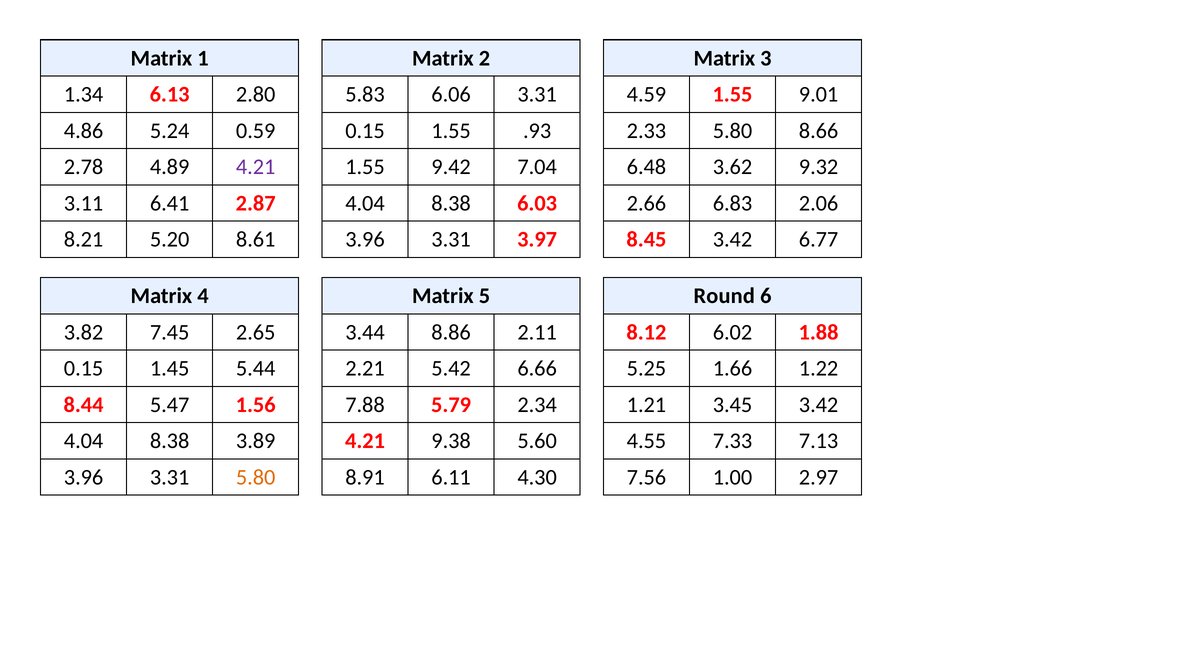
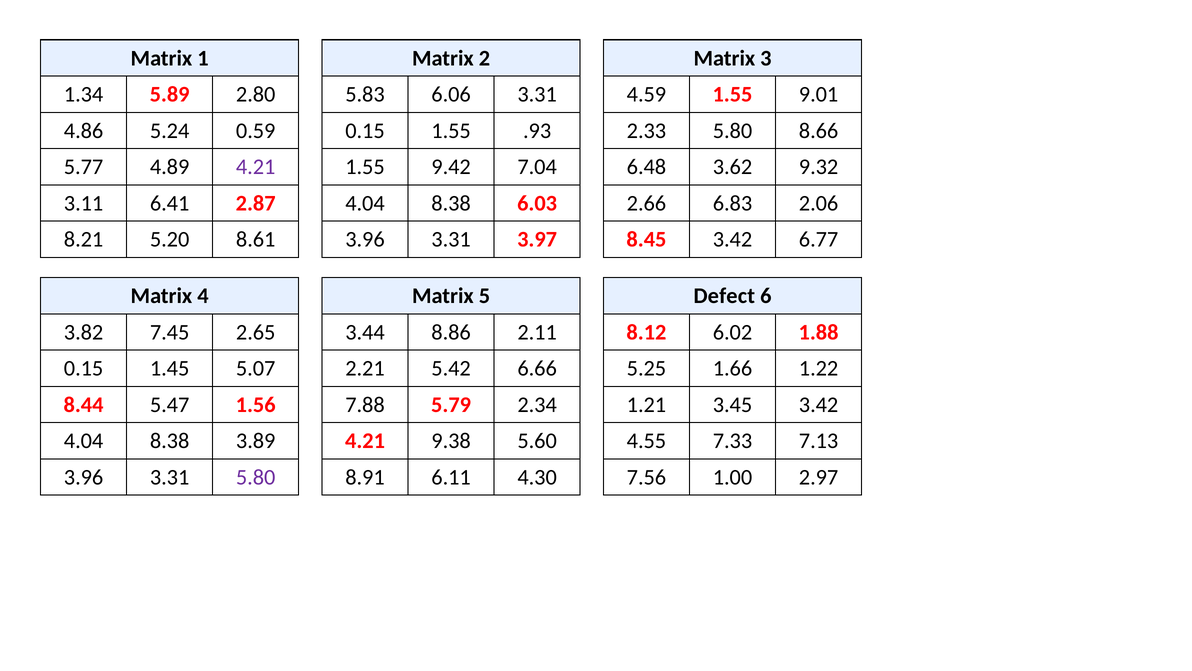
6.13: 6.13 -> 5.89
2.78: 2.78 -> 5.77
Round: Round -> Defect
5.44: 5.44 -> 5.07
5.80 at (256, 477) colour: orange -> purple
